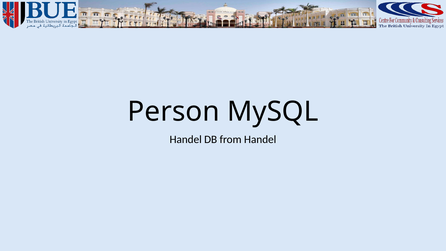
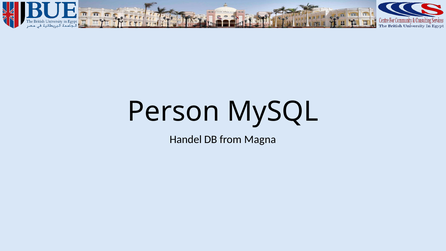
from Handel: Handel -> Magna
